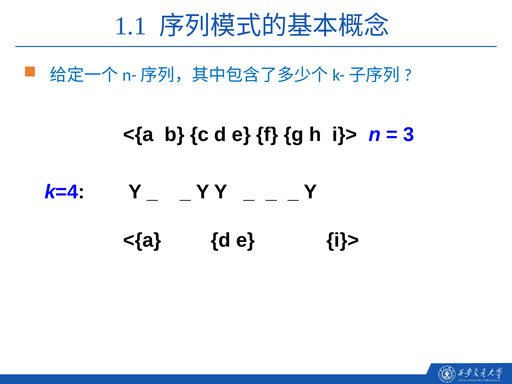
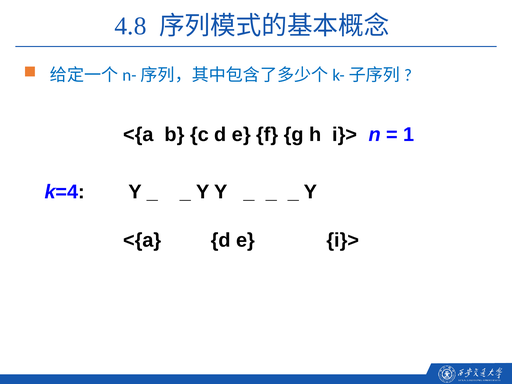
1.1: 1.1 -> 4.8
3: 3 -> 1
